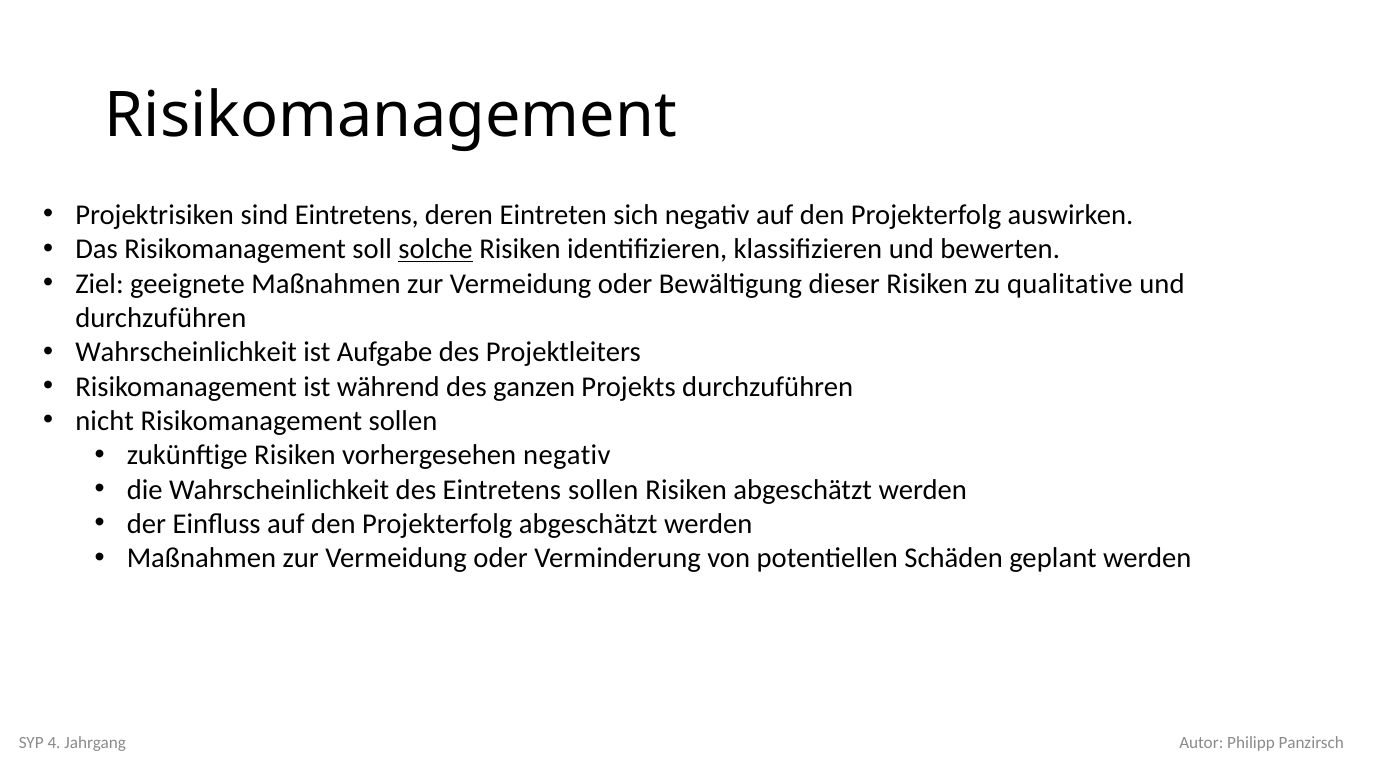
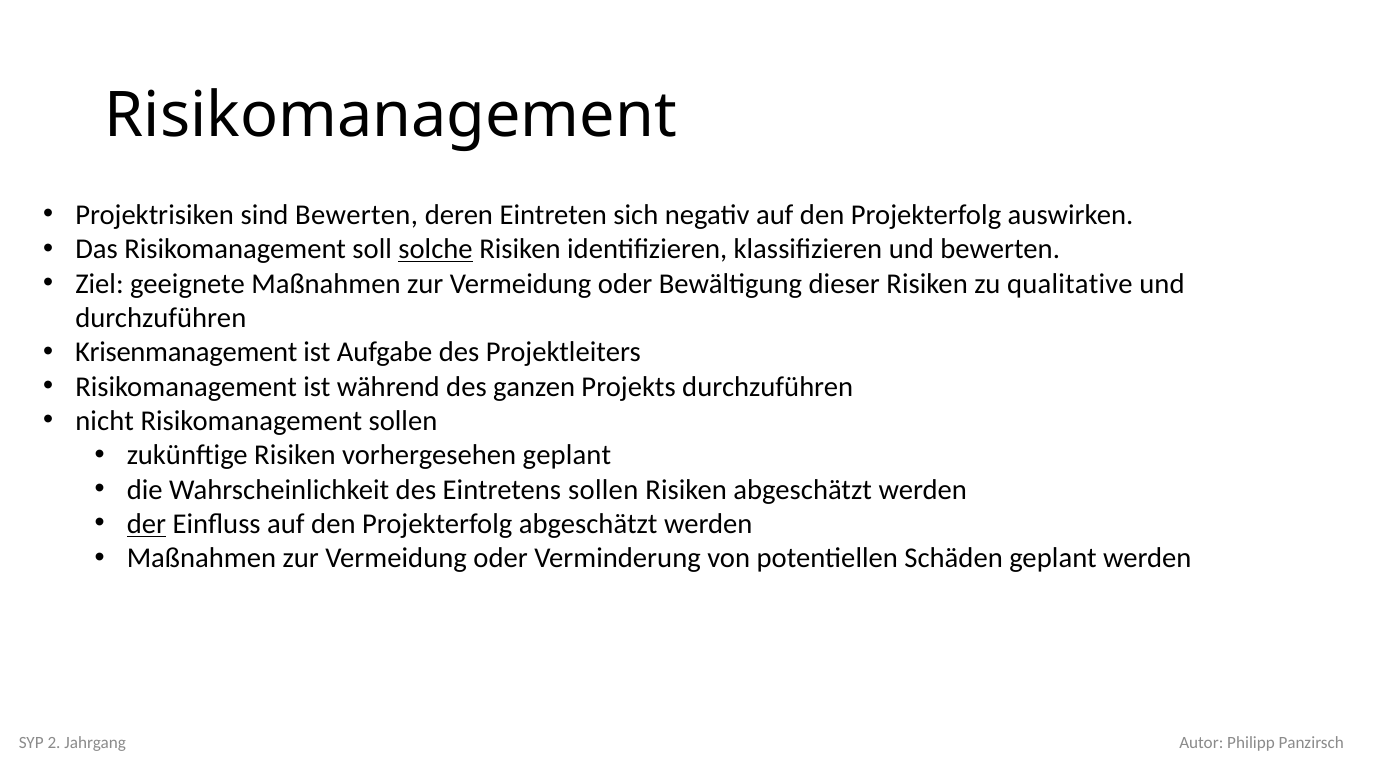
sind Eintretens: Eintretens -> Bewerten
Wahrscheinlichkeit at (186, 352): Wahrscheinlichkeit -> Krisenmanagement
vorhergesehen negativ: negativ -> geplant
der underline: none -> present
4: 4 -> 2
